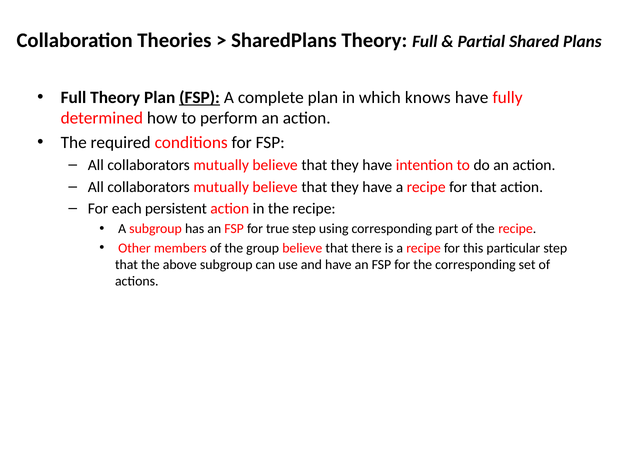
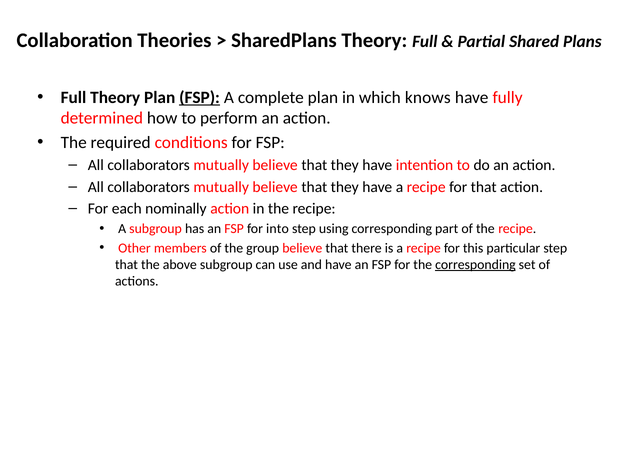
persistent: persistent -> nominally
true: true -> into
corresponding at (475, 265) underline: none -> present
